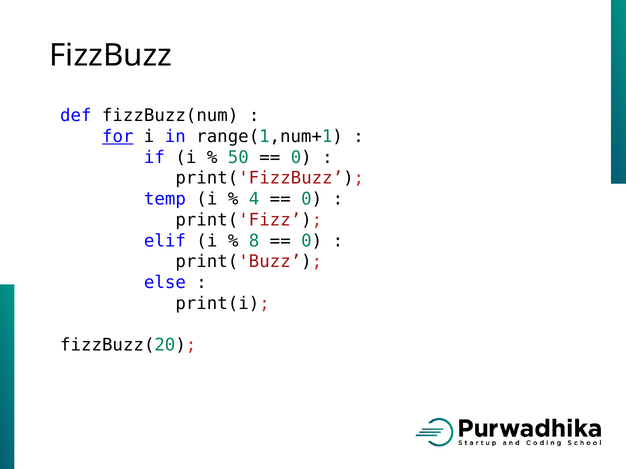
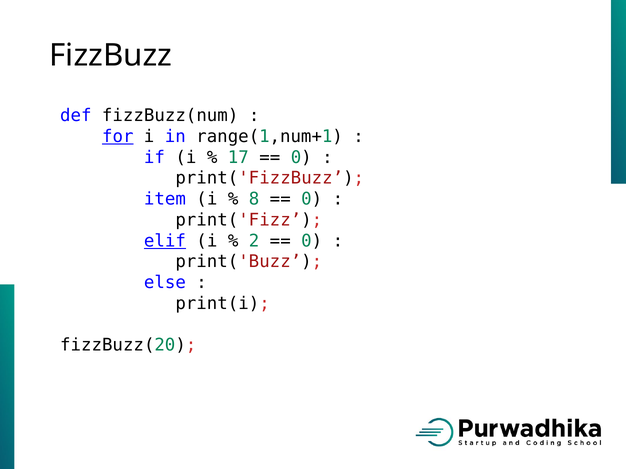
50: 50 -> 17
temp: temp -> item
4: 4 -> 8
elif underline: none -> present
8: 8 -> 2
